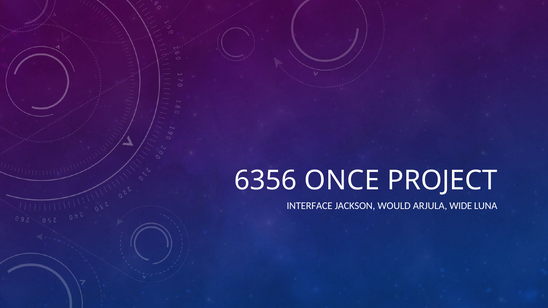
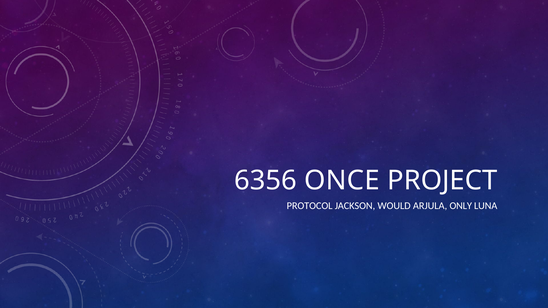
INTERFACE: INTERFACE -> PROTOCOL
WIDE: WIDE -> ONLY
